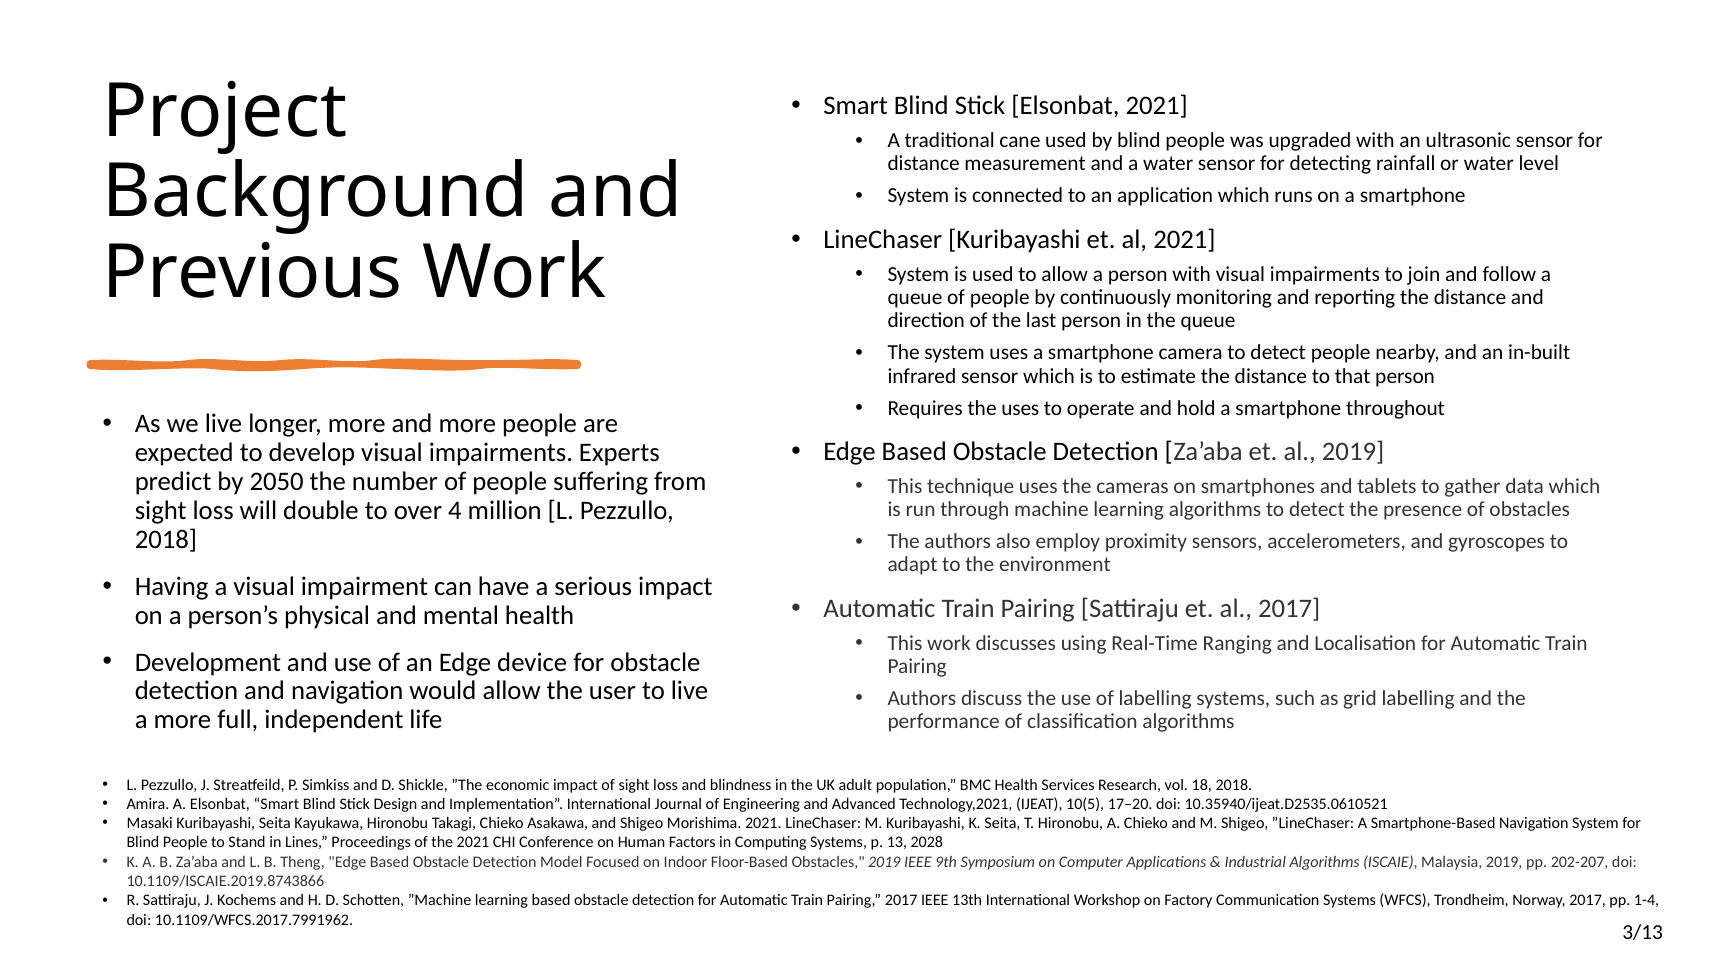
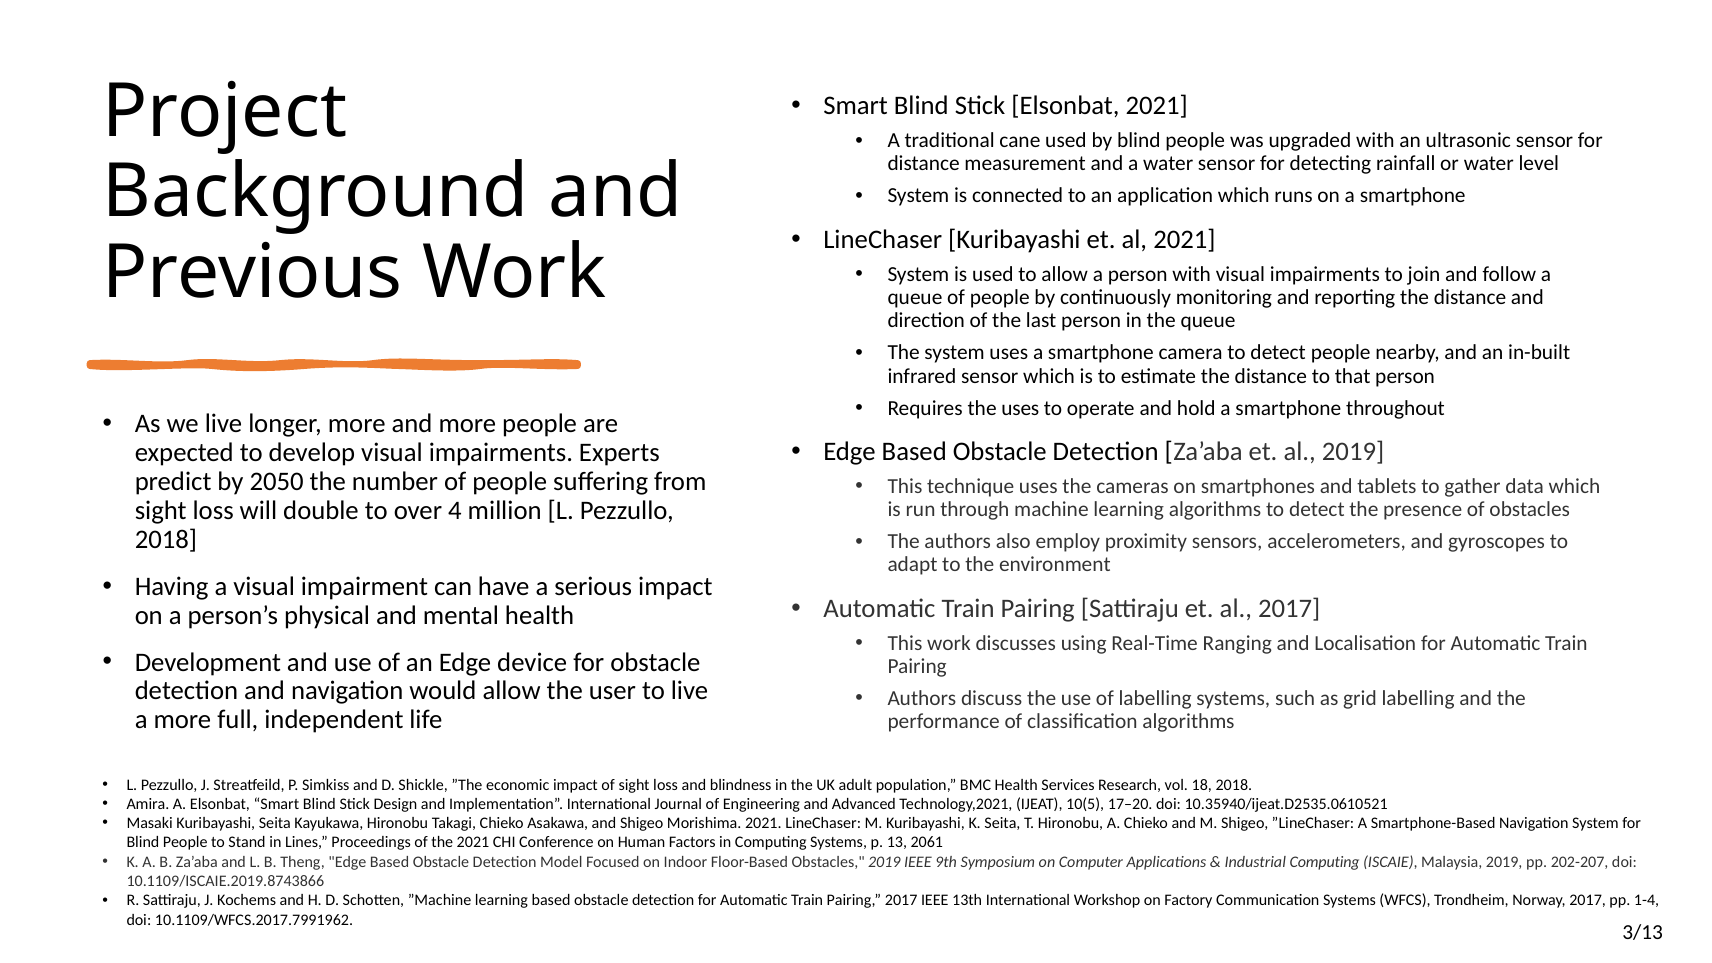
2028: 2028 -> 2061
Industrial Algorithms: Algorithms -> Computing
